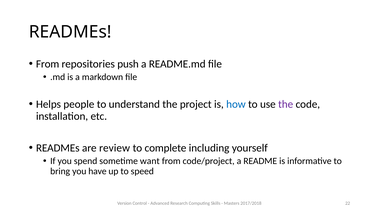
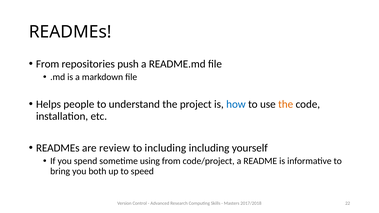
the at (286, 104) colour: purple -> orange
to complete: complete -> including
want: want -> using
have: have -> both
